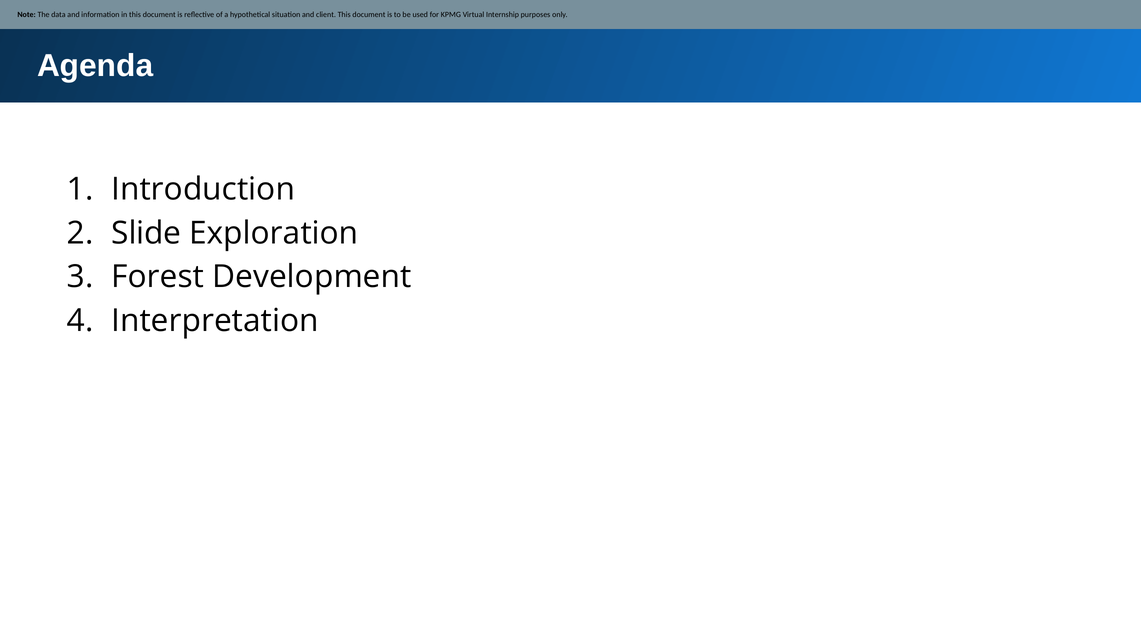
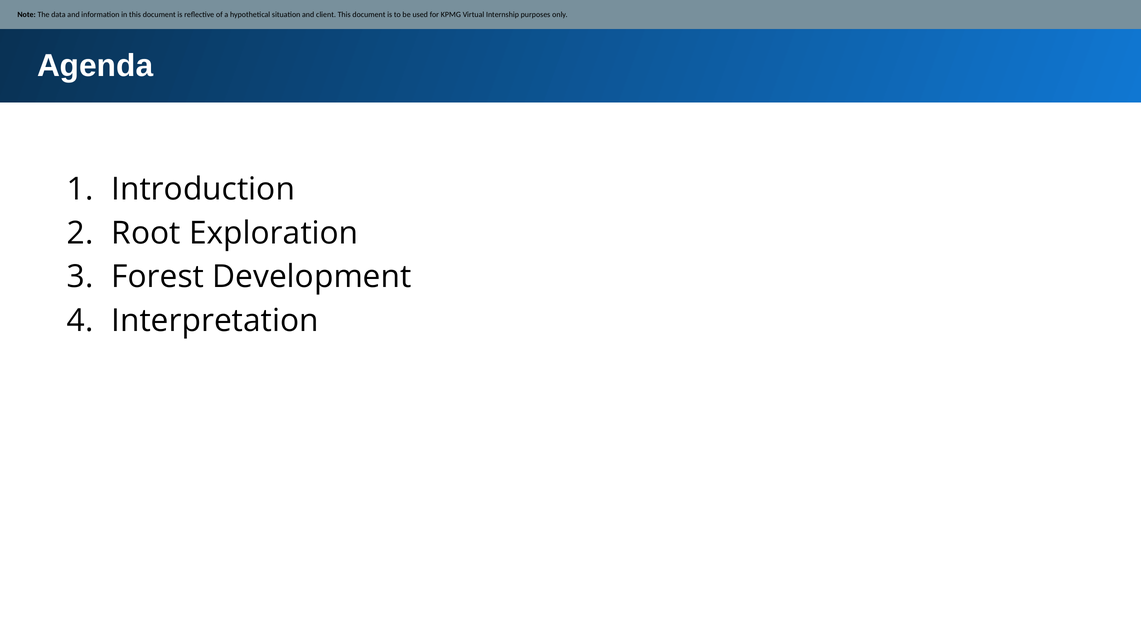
Slide: Slide -> Root
